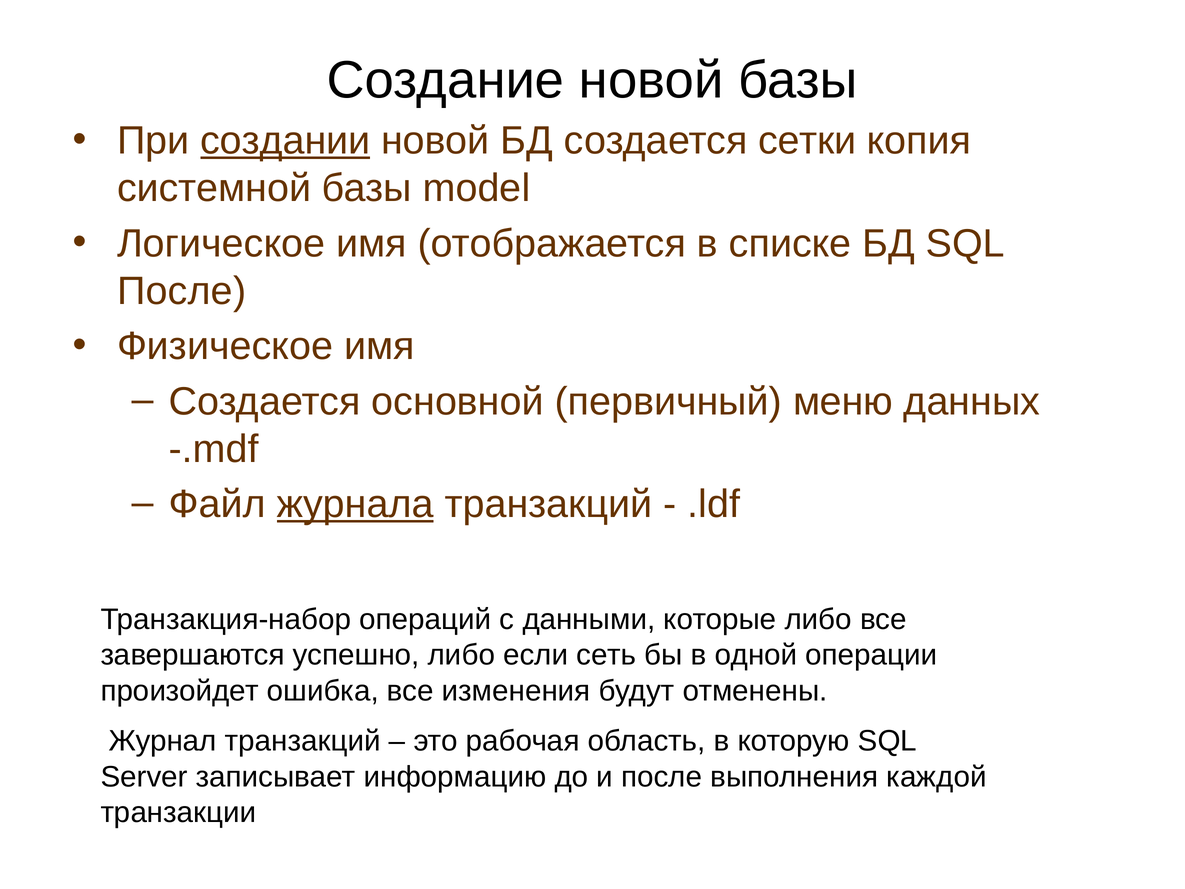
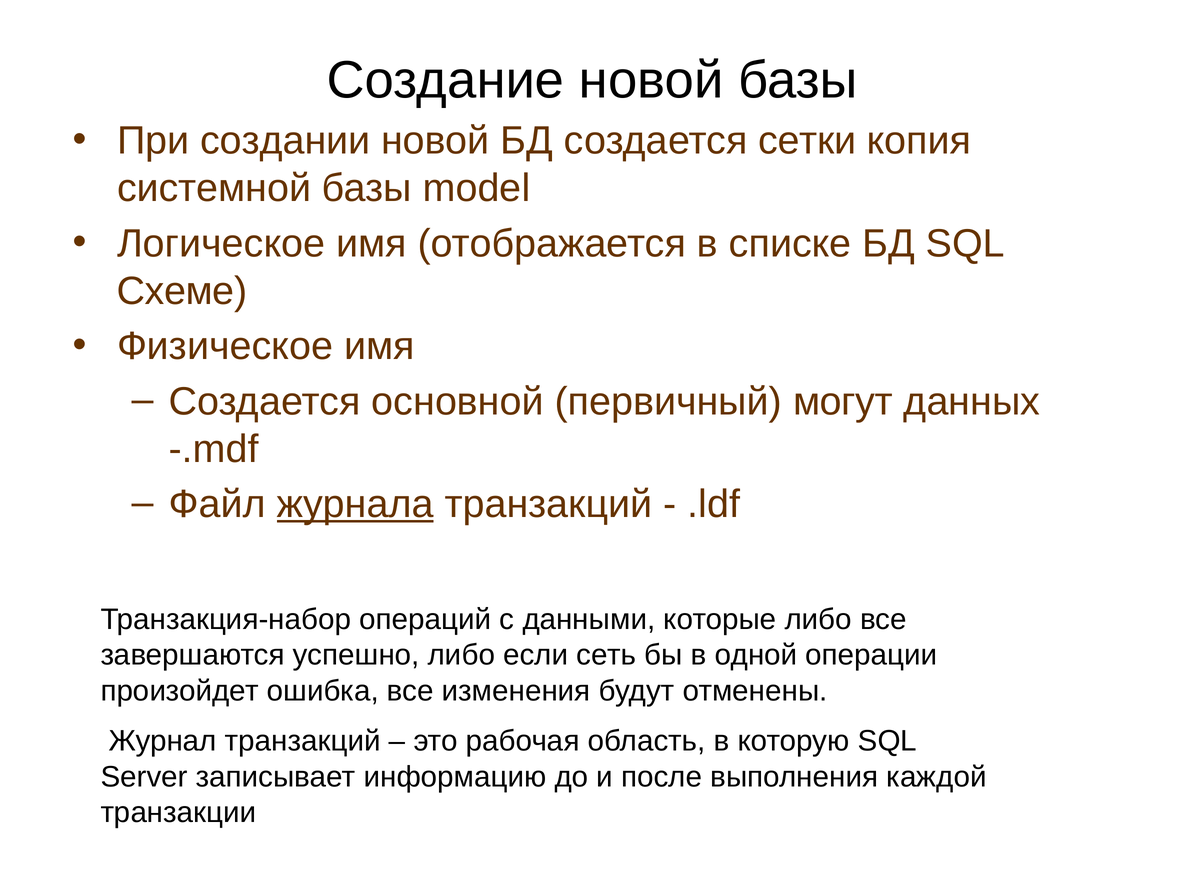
создании underline: present -> none
После at (182, 291): После -> Схеме
меню: меню -> могут
